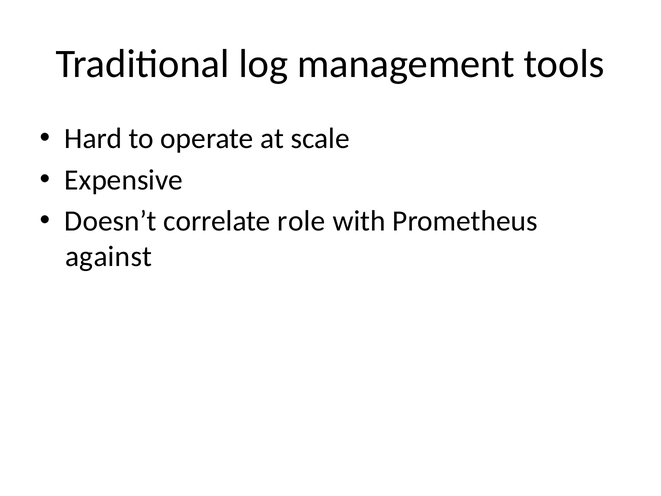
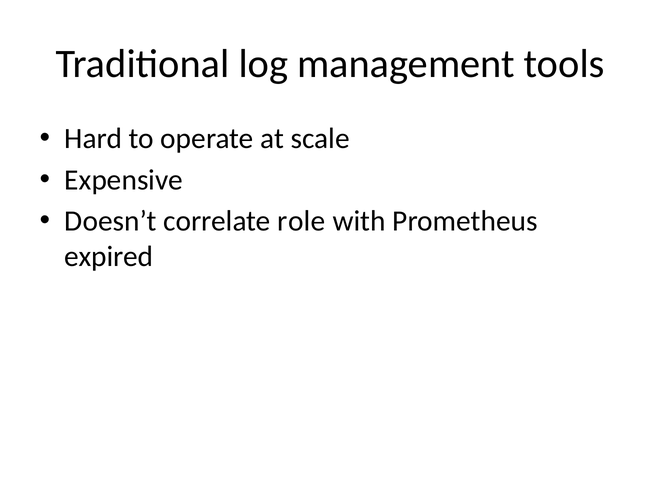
against: against -> expired
